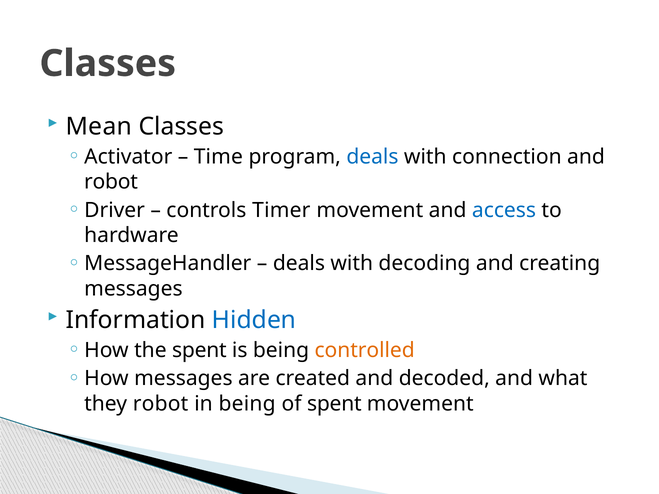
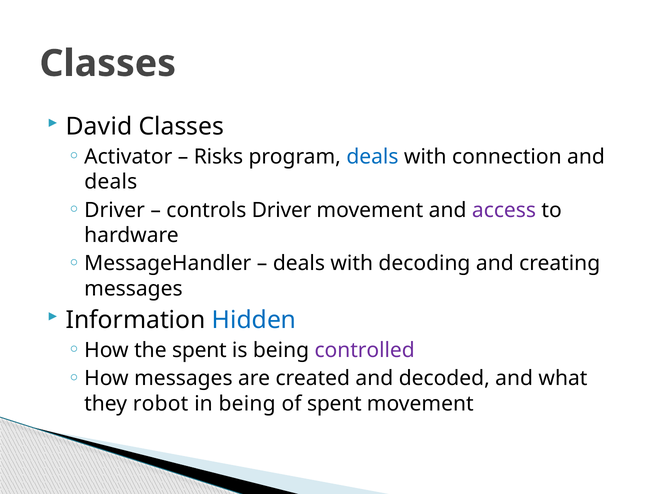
Mean: Mean -> David
Time: Time -> Risks
robot at (111, 182): robot -> deals
controls Timer: Timer -> Driver
access colour: blue -> purple
controlled colour: orange -> purple
